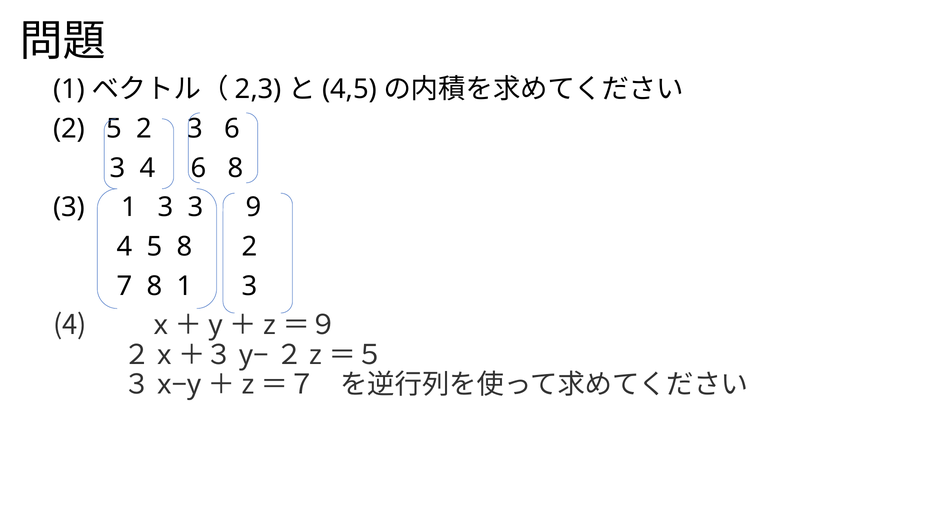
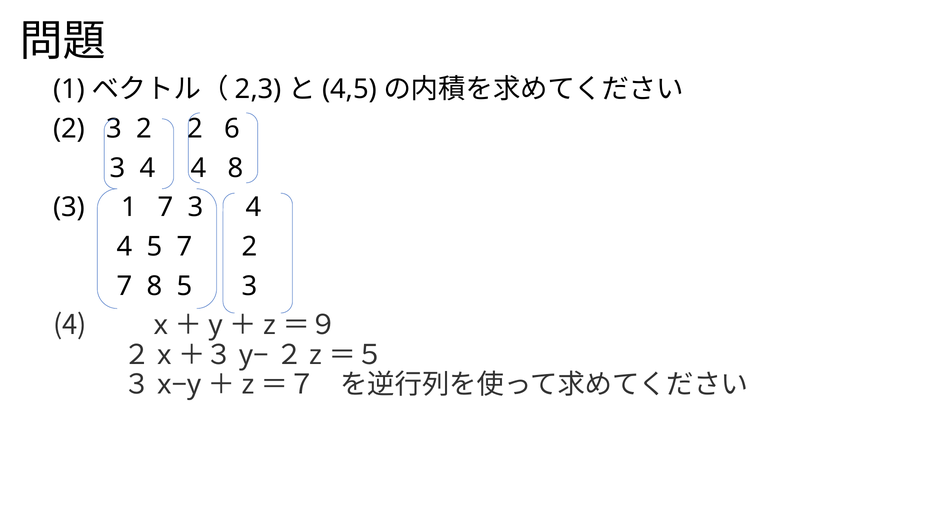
2 5: 5 -> 3
2 3: 3 -> 2
6 at (199, 168): 6 -> 4
3 1 3: 3 -> 7
9 at (254, 207): 9 -> 4
5 8: 8 -> 7
8 1: 1 -> 5
